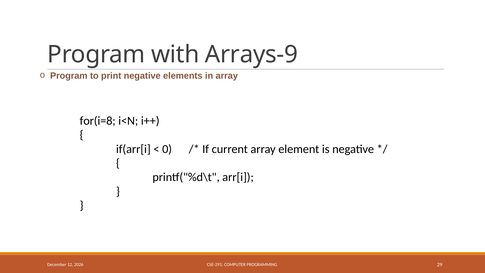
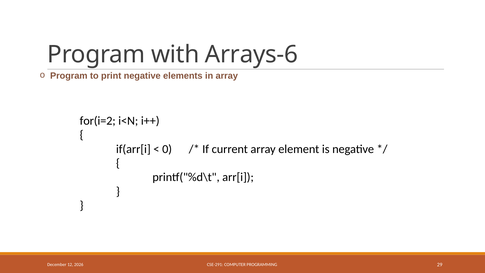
Arrays-9: Arrays-9 -> Arrays-6
for(i=8: for(i=8 -> for(i=2
